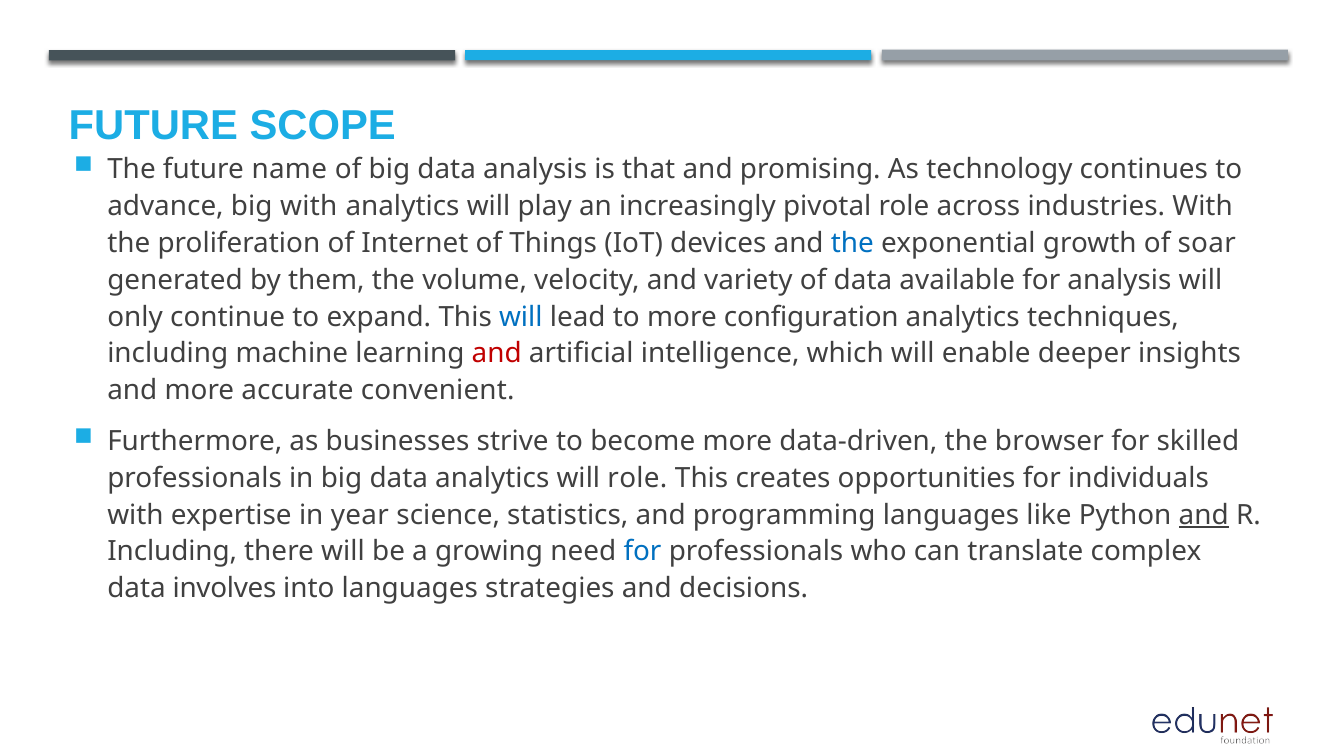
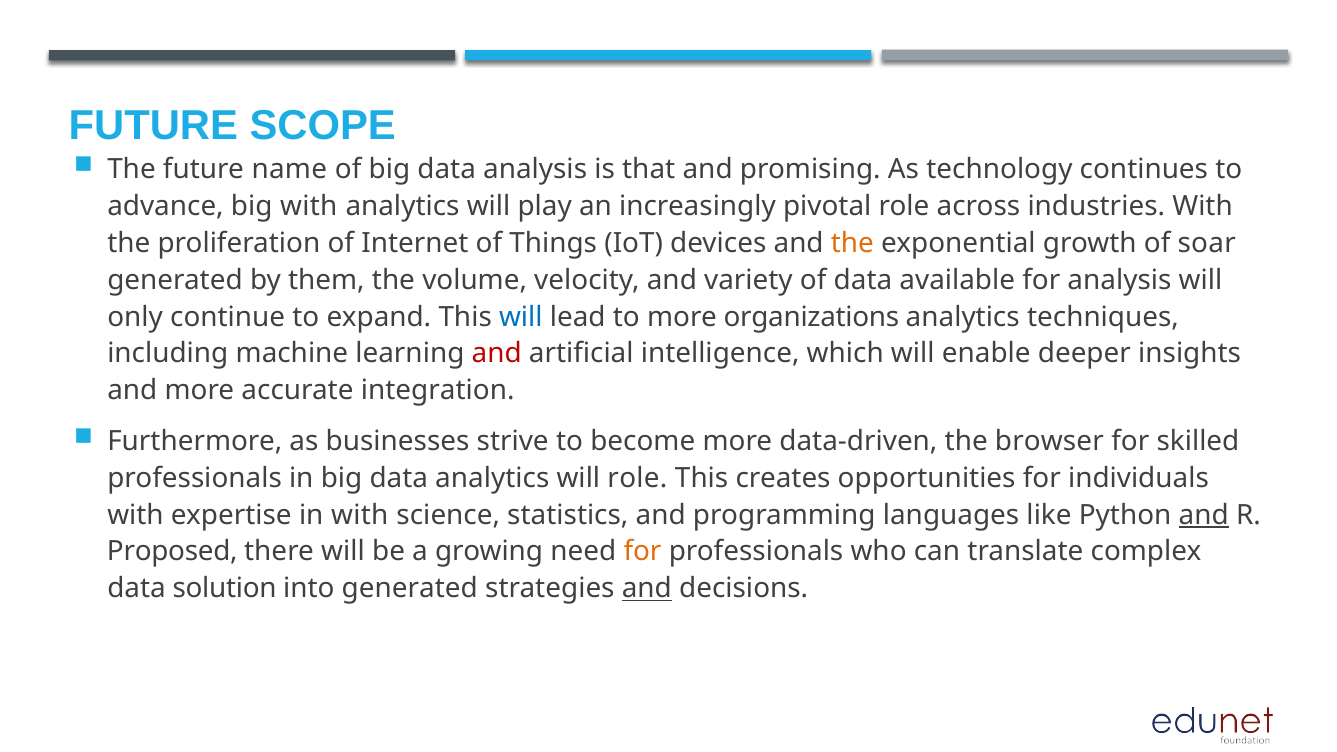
the at (852, 243) colour: blue -> orange
configuration: configuration -> organizations
convenient: convenient -> integration
in year: year -> with
Including at (172, 552): Including -> Proposed
for at (642, 552) colour: blue -> orange
involves: involves -> solution
into languages: languages -> generated
and at (647, 588) underline: none -> present
